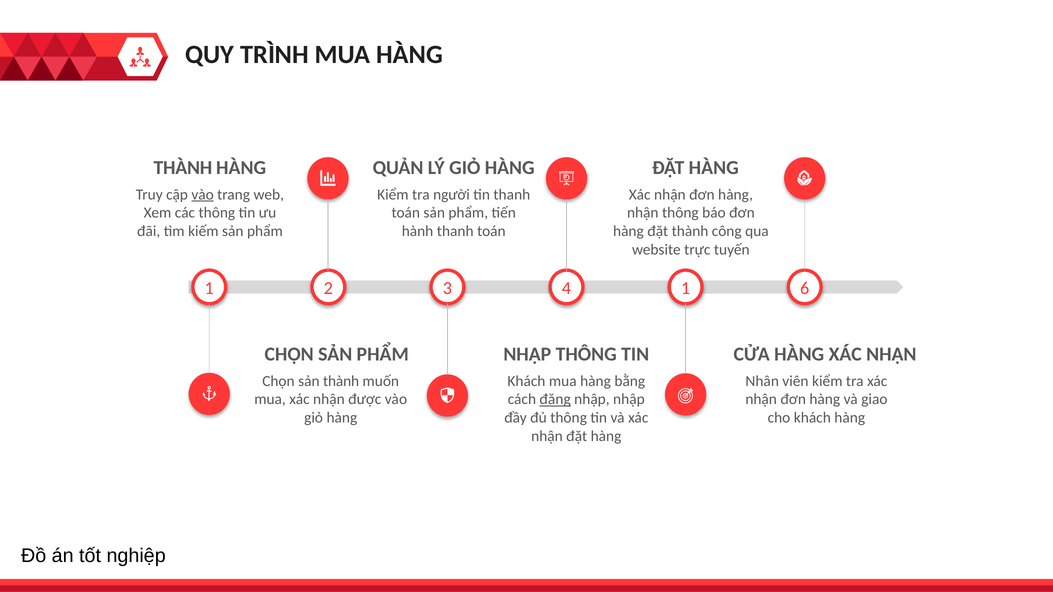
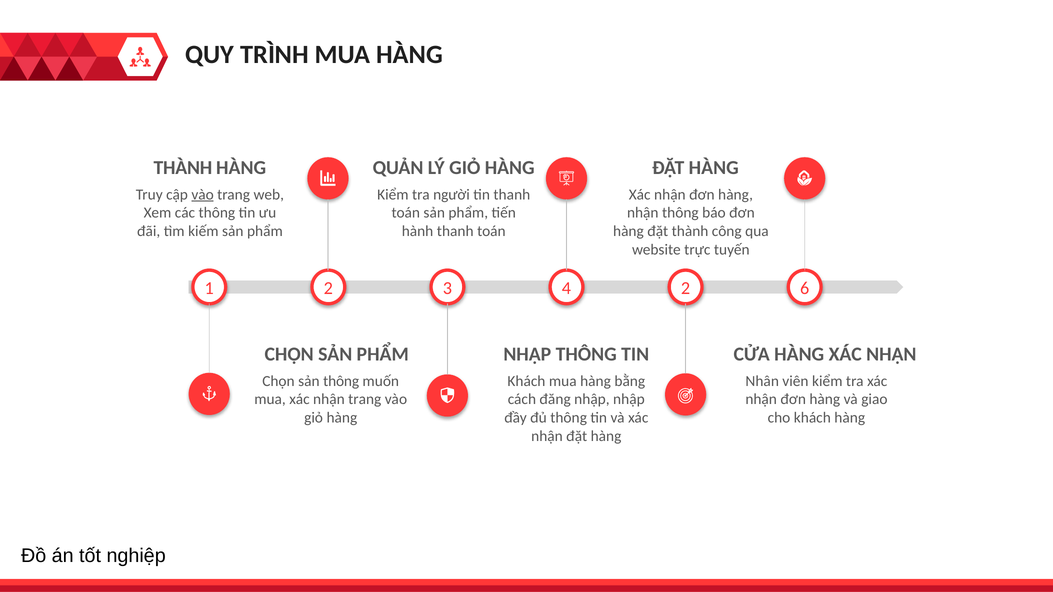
3 1: 1 -> 2
sản thành: thành -> thông
nhận được: được -> trang
đăng underline: present -> none
